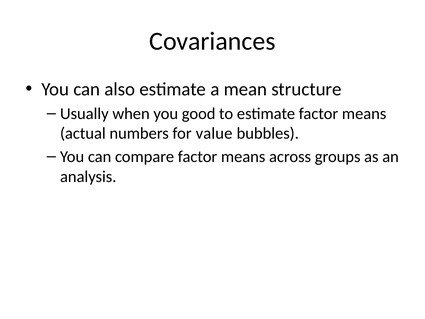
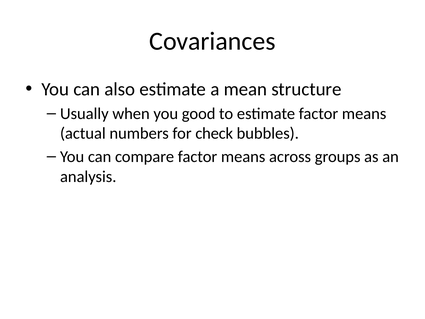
value: value -> check
